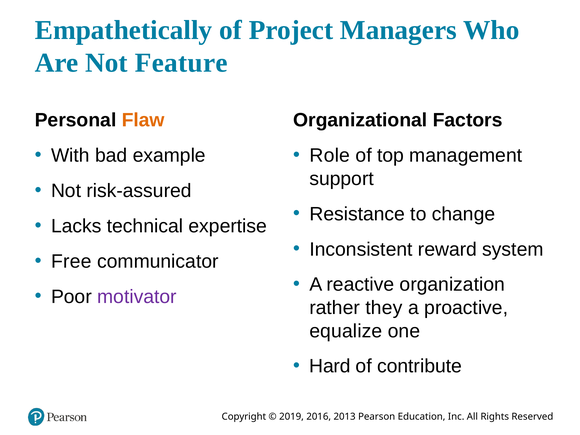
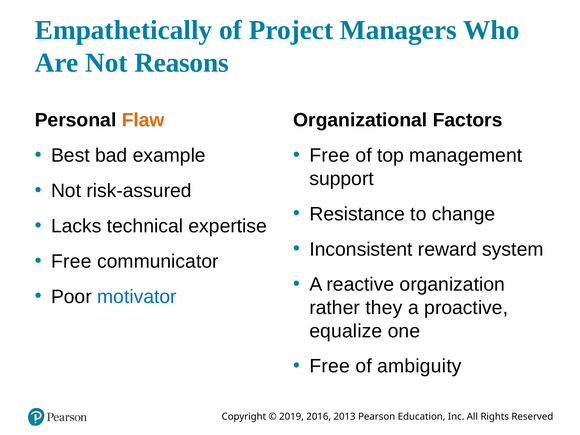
Feature: Feature -> Reasons
With: With -> Best
Role at (330, 156): Role -> Free
motivator colour: purple -> blue
Hard at (330, 366): Hard -> Free
contribute: contribute -> ambiguity
